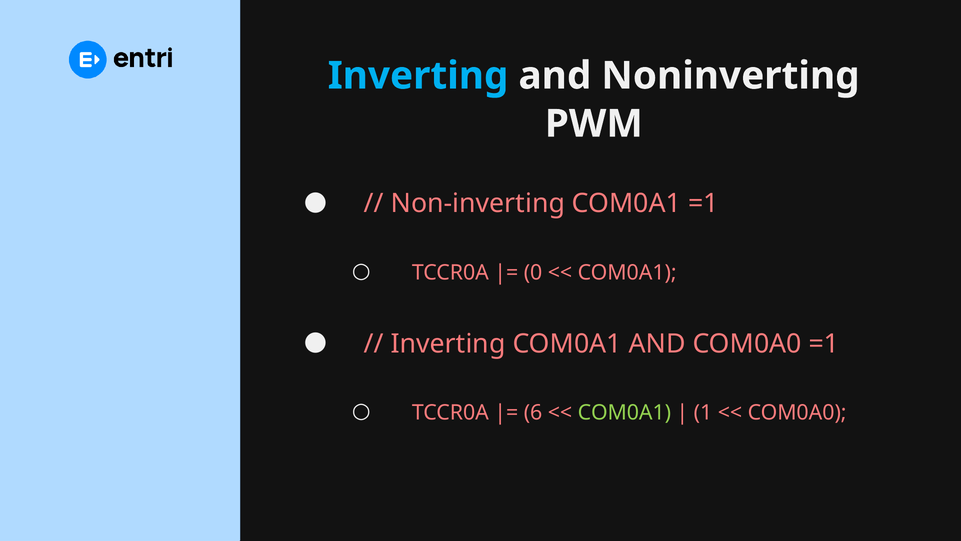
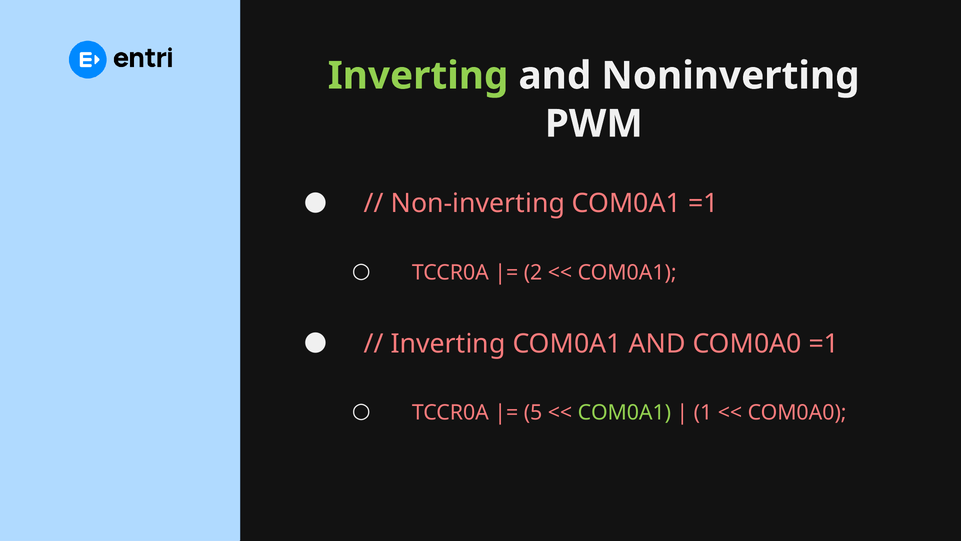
Inverting at (418, 76) colour: light blue -> light green
0: 0 -> 2
6: 6 -> 5
